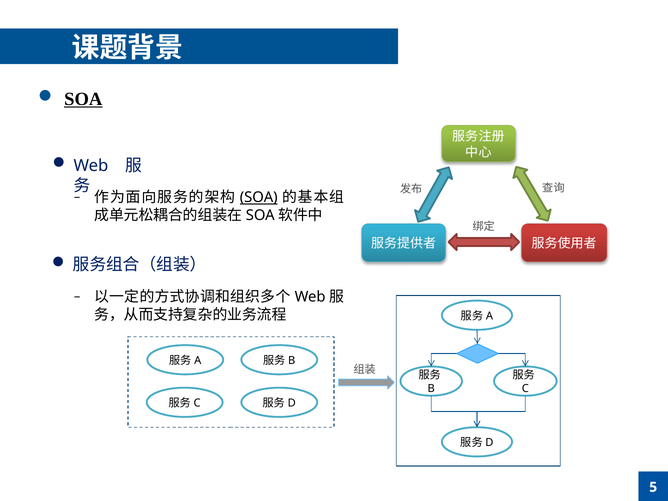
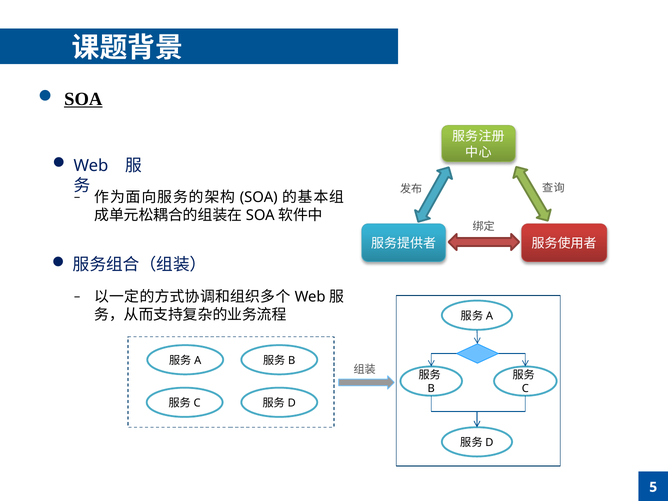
SOA at (259, 197) underline: present -> none
